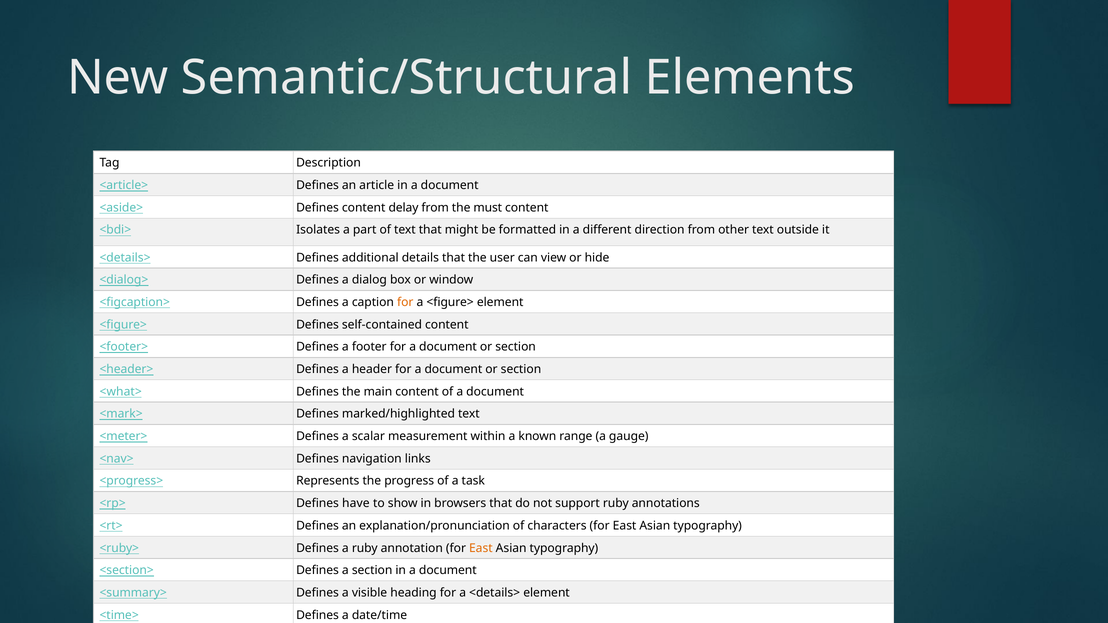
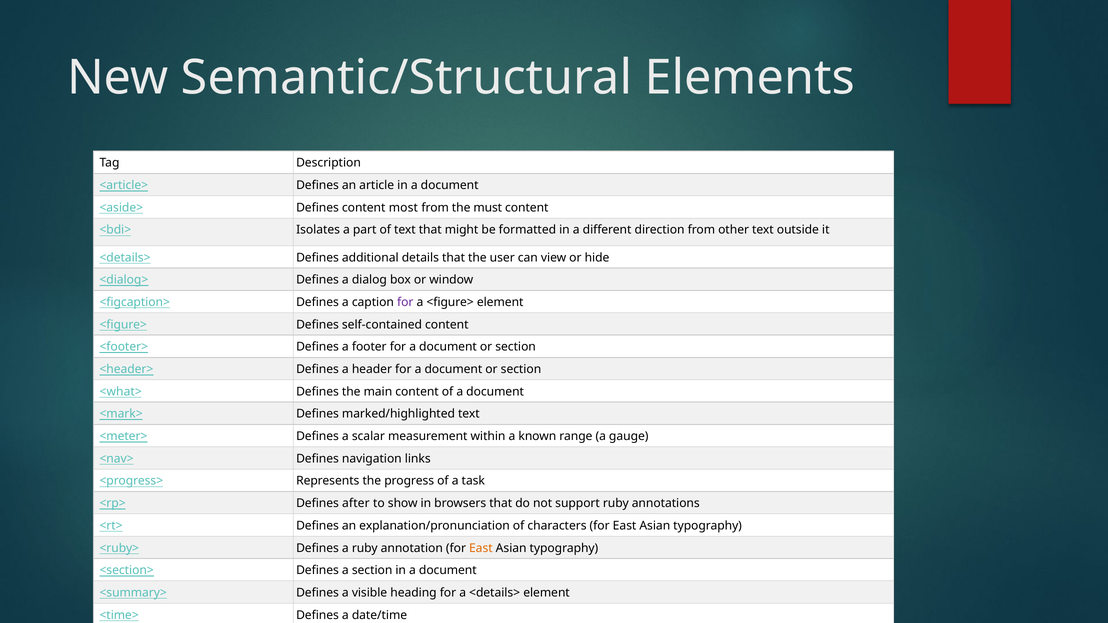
delay: delay -> most
for at (405, 302) colour: orange -> purple
have: have -> after
